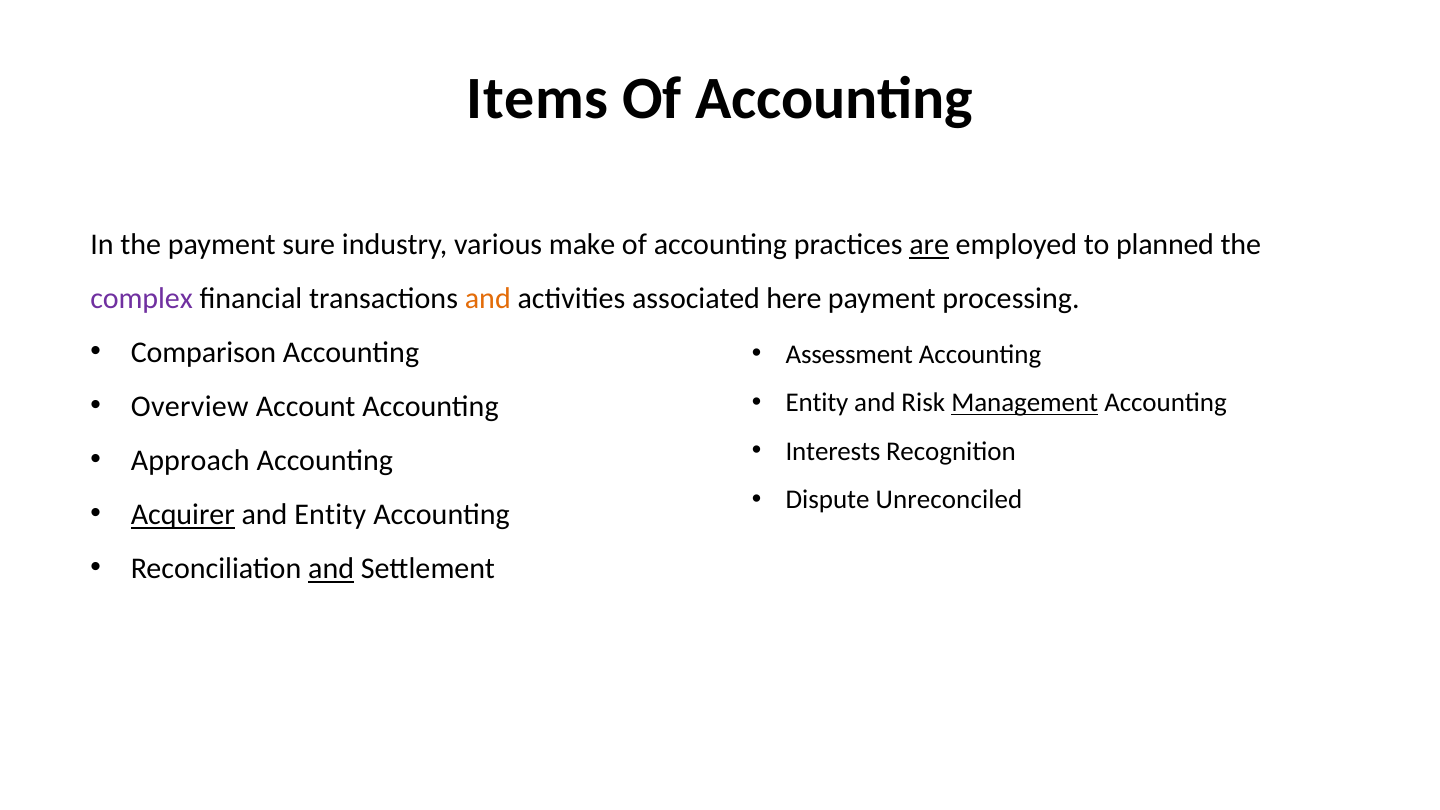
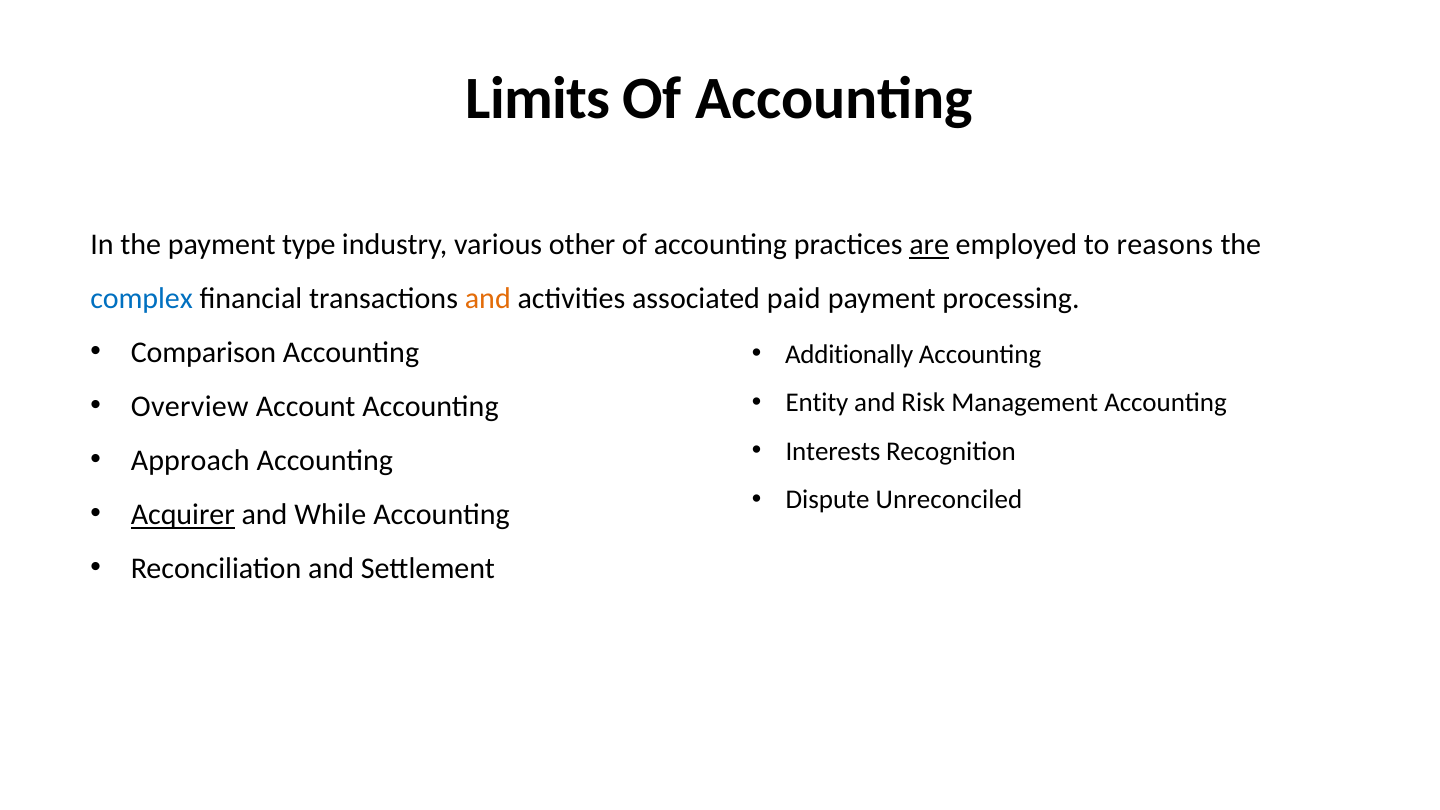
Items: Items -> Limits
sure: sure -> type
make: make -> other
planned: planned -> reasons
complex colour: purple -> blue
here: here -> paid
Assessment: Assessment -> Additionally
Management underline: present -> none
and Entity: Entity -> While
and at (331, 569) underline: present -> none
